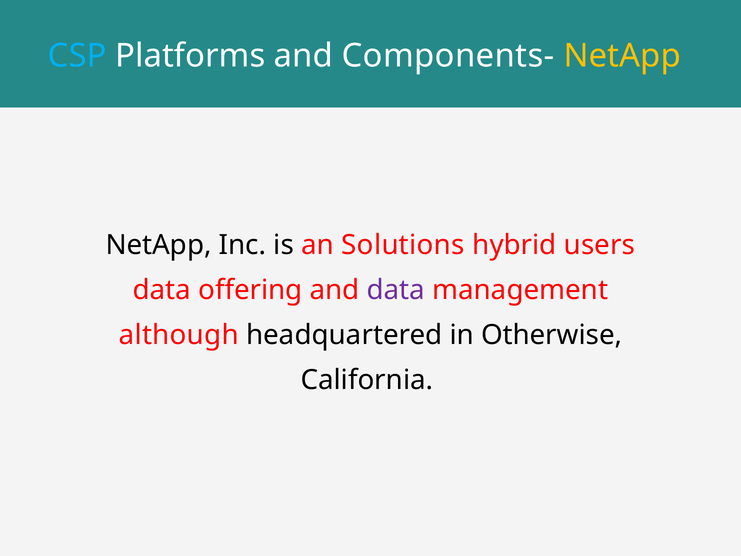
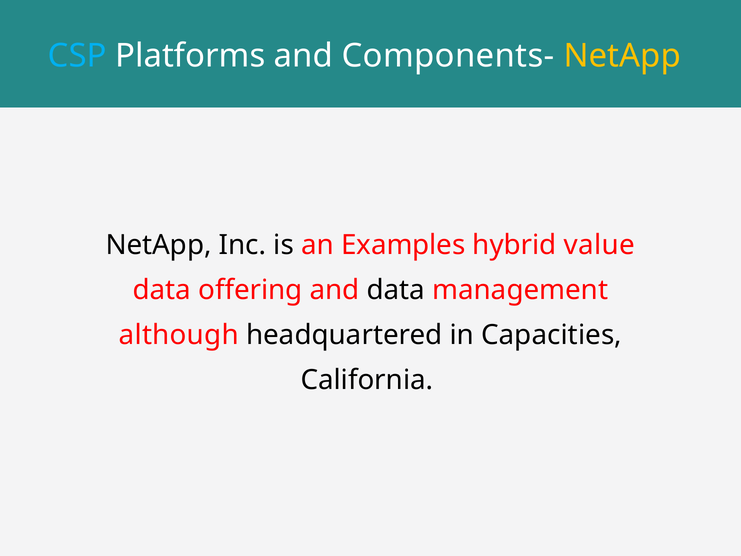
Solutions: Solutions -> Examples
users: users -> value
data at (396, 290) colour: purple -> black
Otherwise: Otherwise -> Capacities
